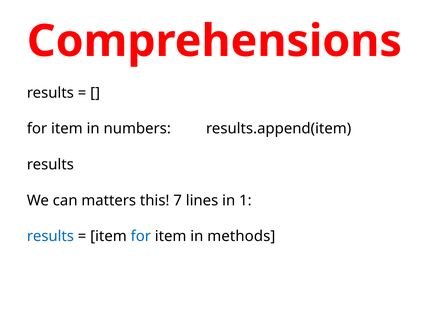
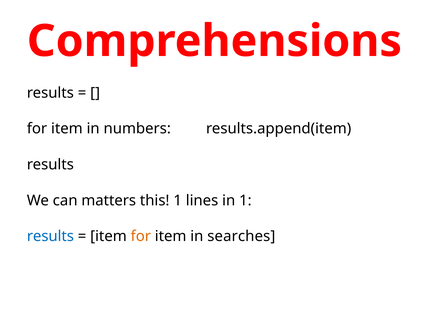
this 7: 7 -> 1
for at (141, 236) colour: blue -> orange
methods: methods -> searches
